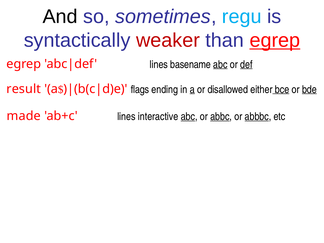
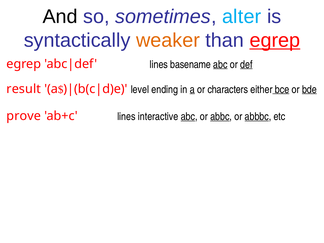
regu: regu -> alter
weaker colour: red -> orange
flags: flags -> level
disallowed: disallowed -> characters
made: made -> prove
